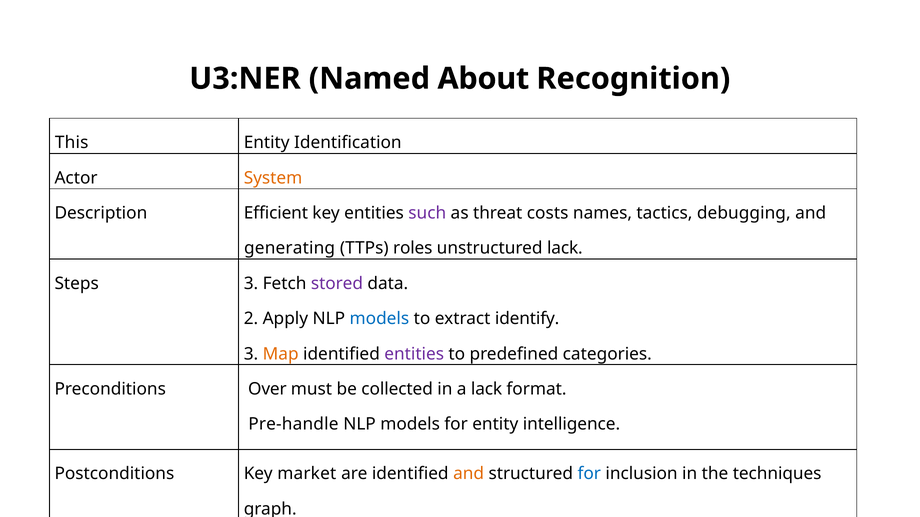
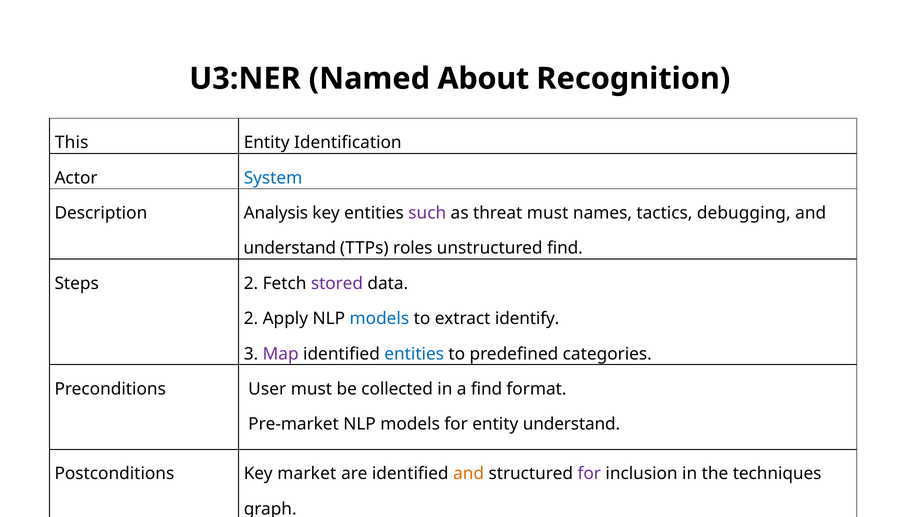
System colour: orange -> blue
Efficient: Efficient -> Analysis
threat costs: costs -> must
generating at (290, 249): generating -> understand
unstructured lack: lack -> find
Steps 3: 3 -> 2
Map colour: orange -> purple
entities at (414, 354) colour: purple -> blue
Over: Over -> User
a lack: lack -> find
Pre-handle: Pre-handle -> Pre-market
entity intelligence: intelligence -> understand
for at (589, 474) colour: blue -> purple
